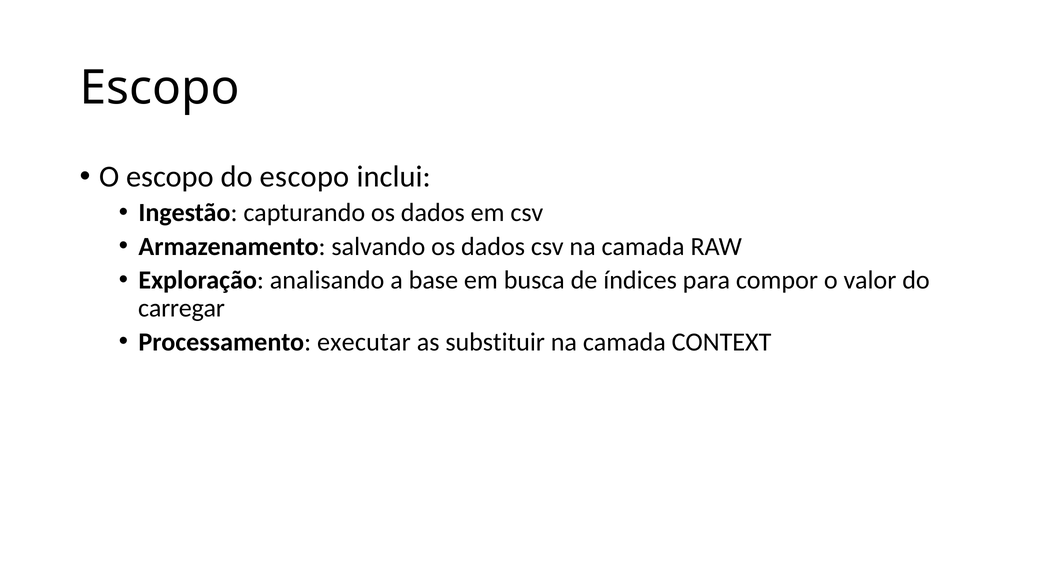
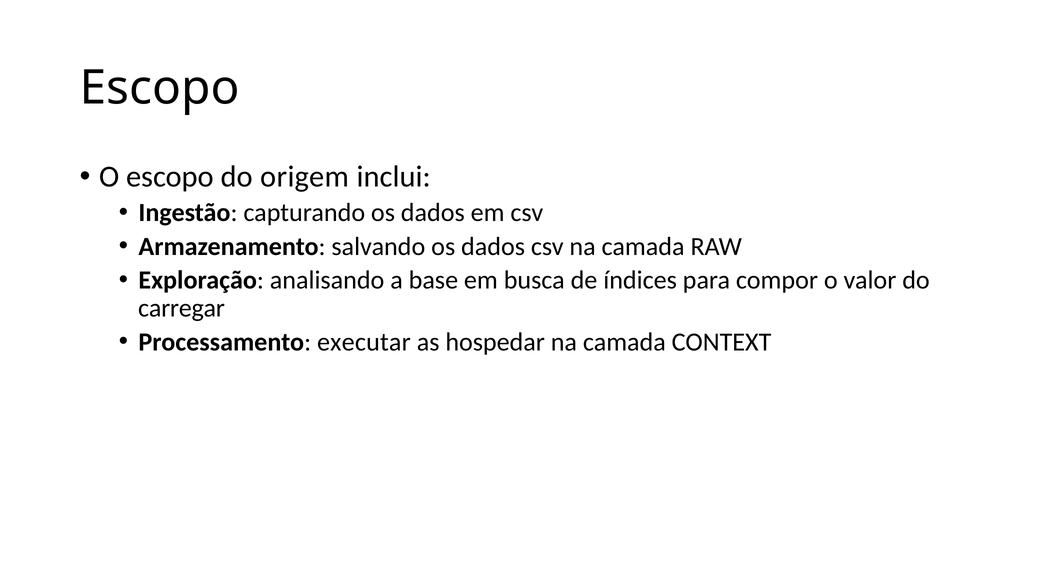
do escopo: escopo -> origem
substituir: substituir -> hospedar
